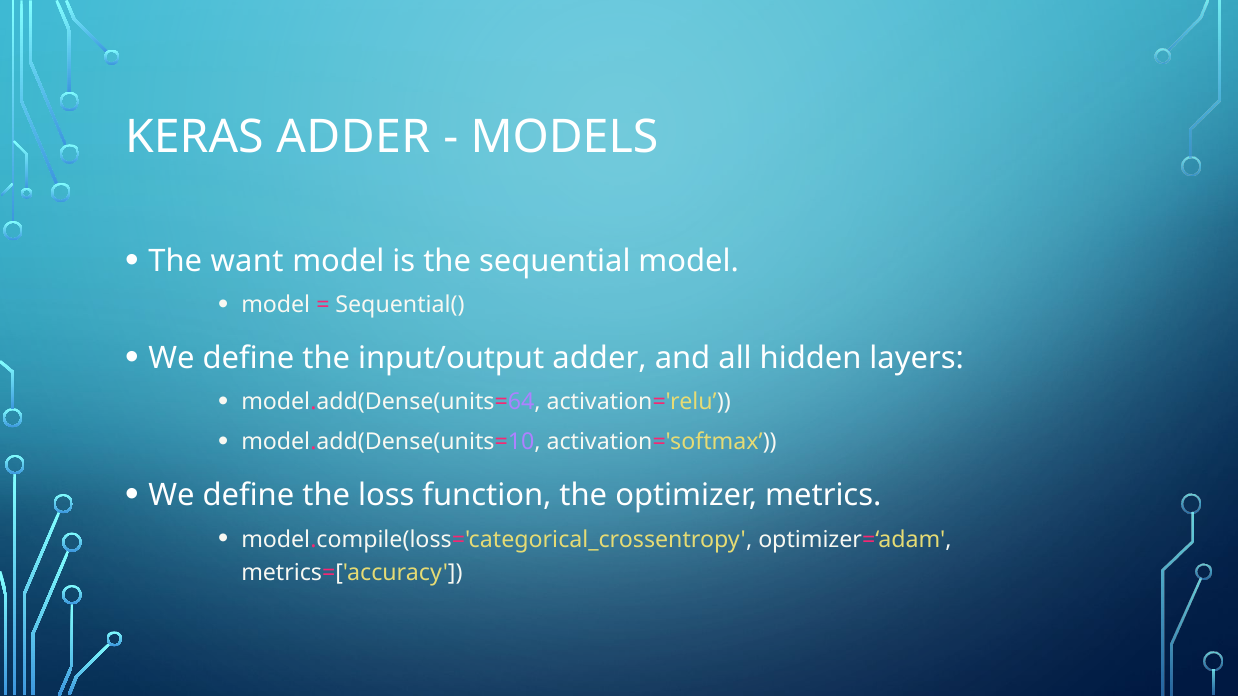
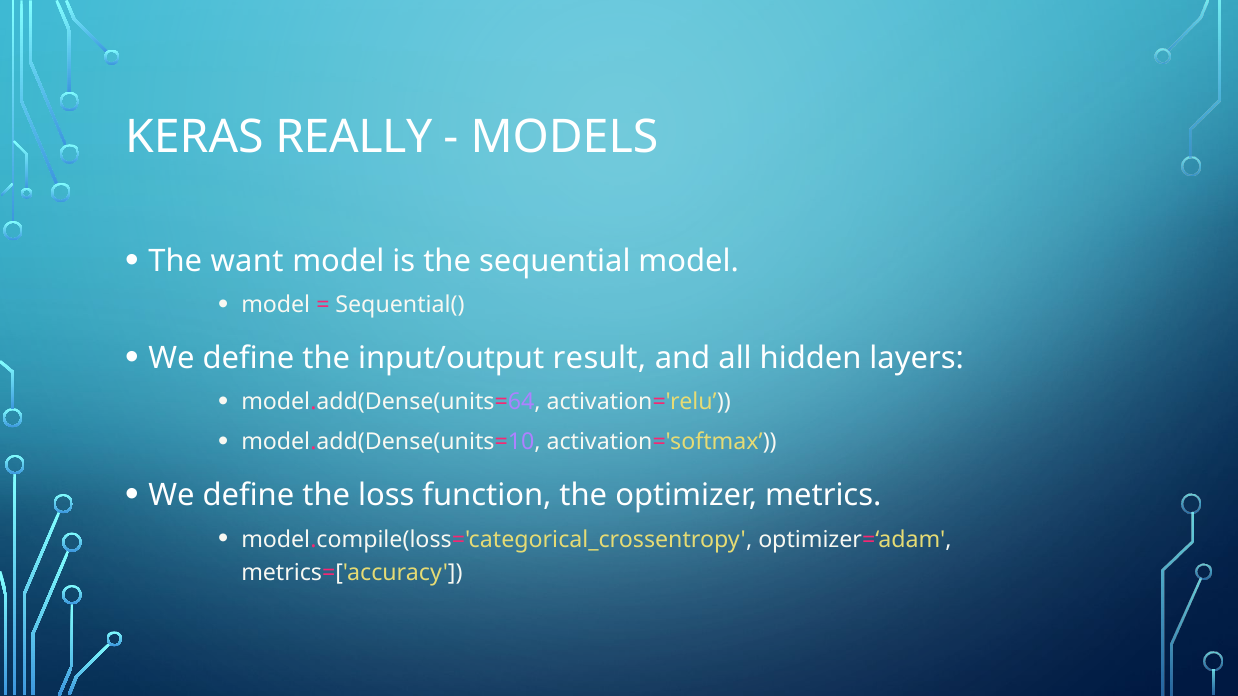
KERAS ADDER: ADDER -> REALLY
input/output adder: adder -> result
